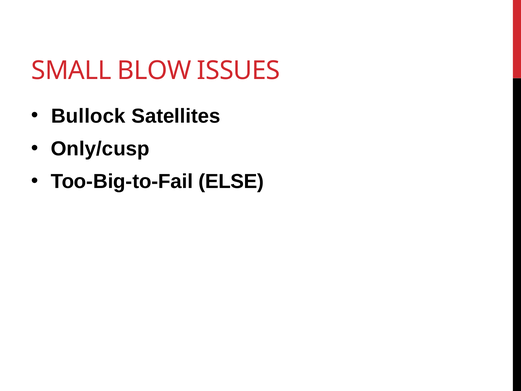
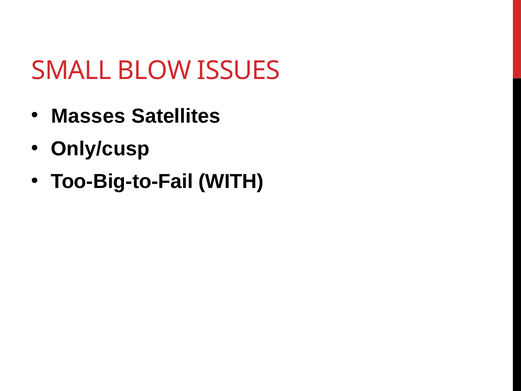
Bullock: Bullock -> Masses
ELSE: ELSE -> WITH
